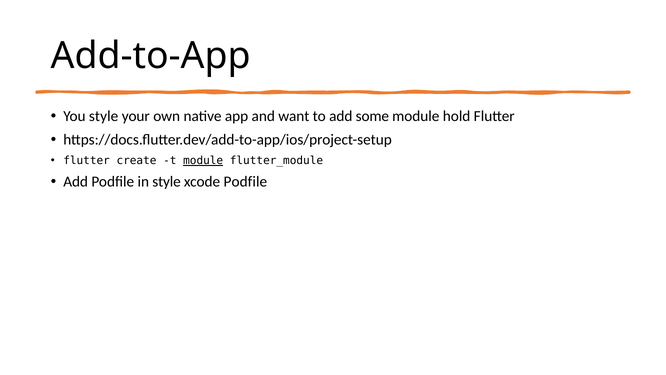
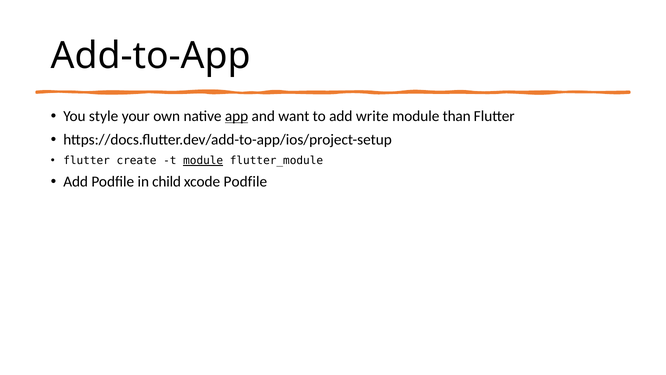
app underline: none -> present
some: some -> write
hold: hold -> than
in style: style -> child
